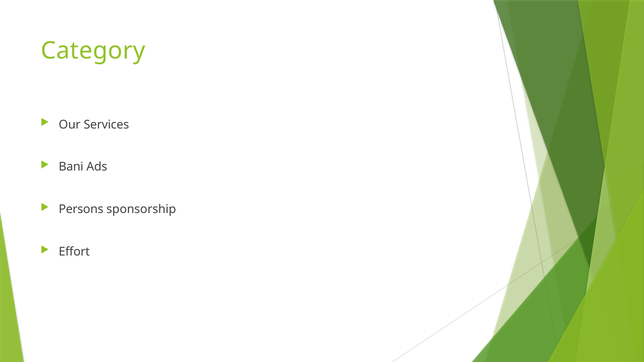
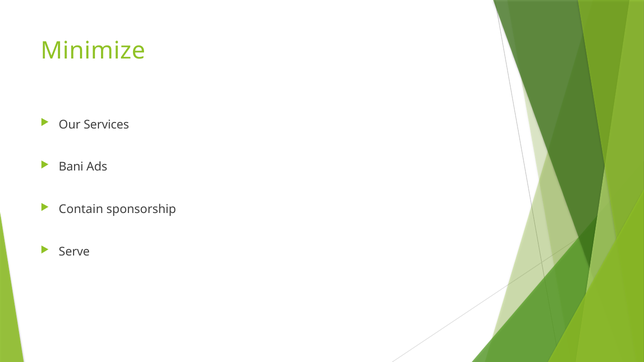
Category: Category -> Minimize
Persons: Persons -> Contain
Effort: Effort -> Serve
